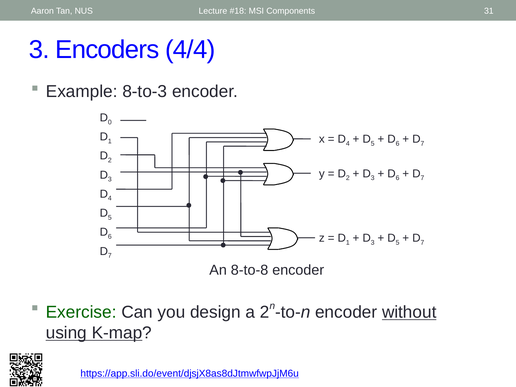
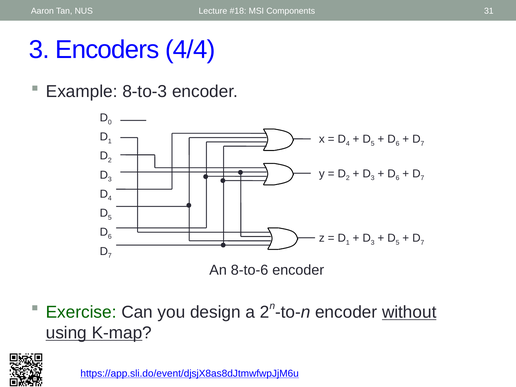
8-to-8: 8-to-8 -> 8-to-6
